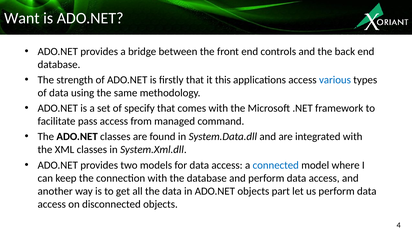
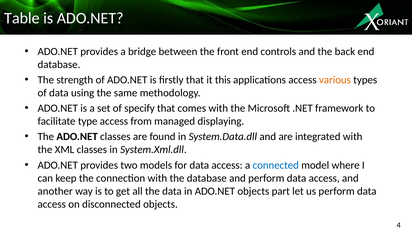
Want: Want -> Table
various colour: blue -> orange
pass: pass -> type
command: command -> displaying
